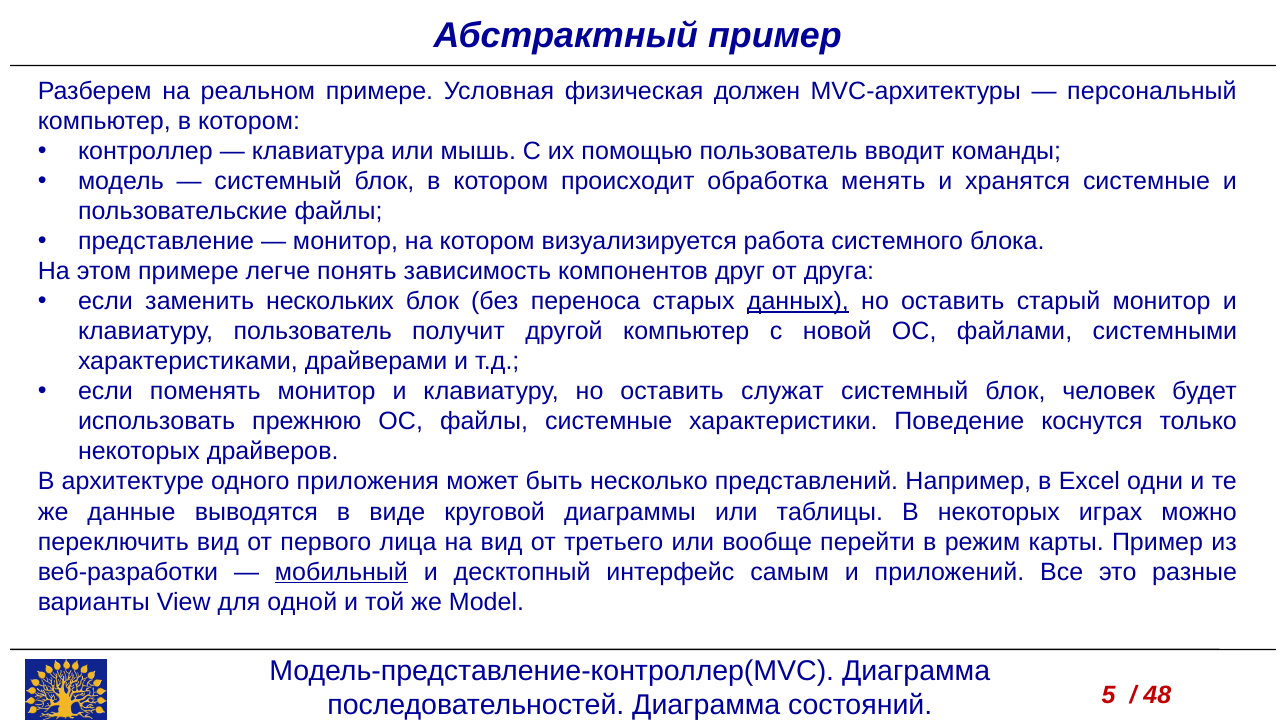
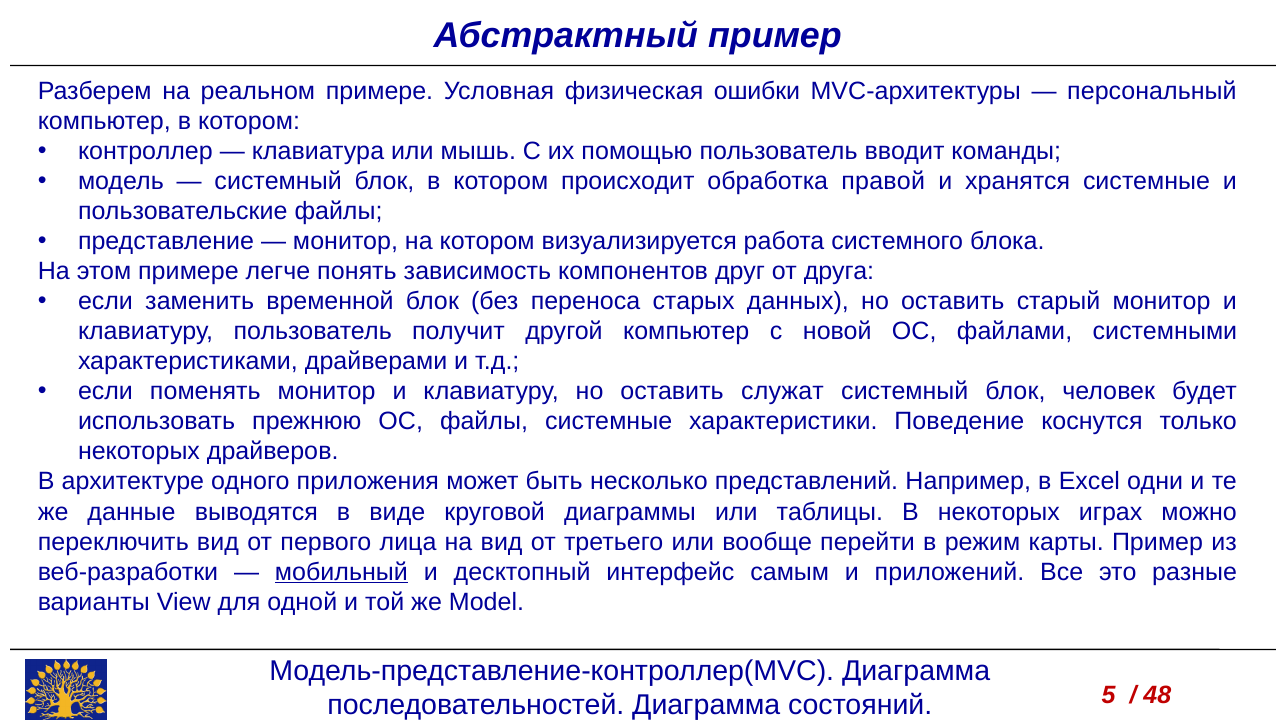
должен: должен -> ошибки
менять: менять -> правой
нескольких: нескольких -> временной
данных underline: present -> none
